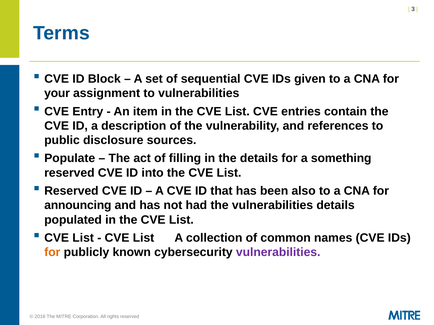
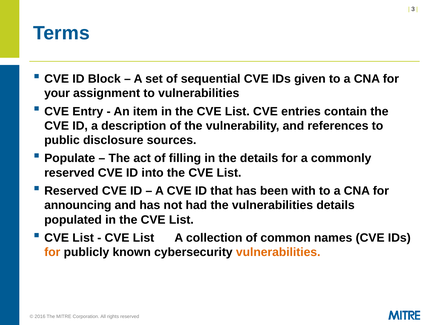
something: something -> commonly
also: also -> with
vulnerabilities at (278, 253) colour: purple -> orange
